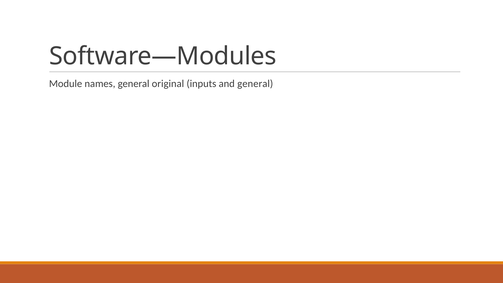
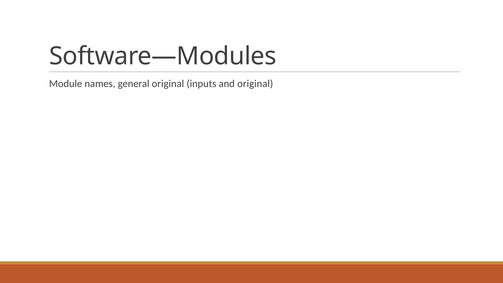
and general: general -> original
